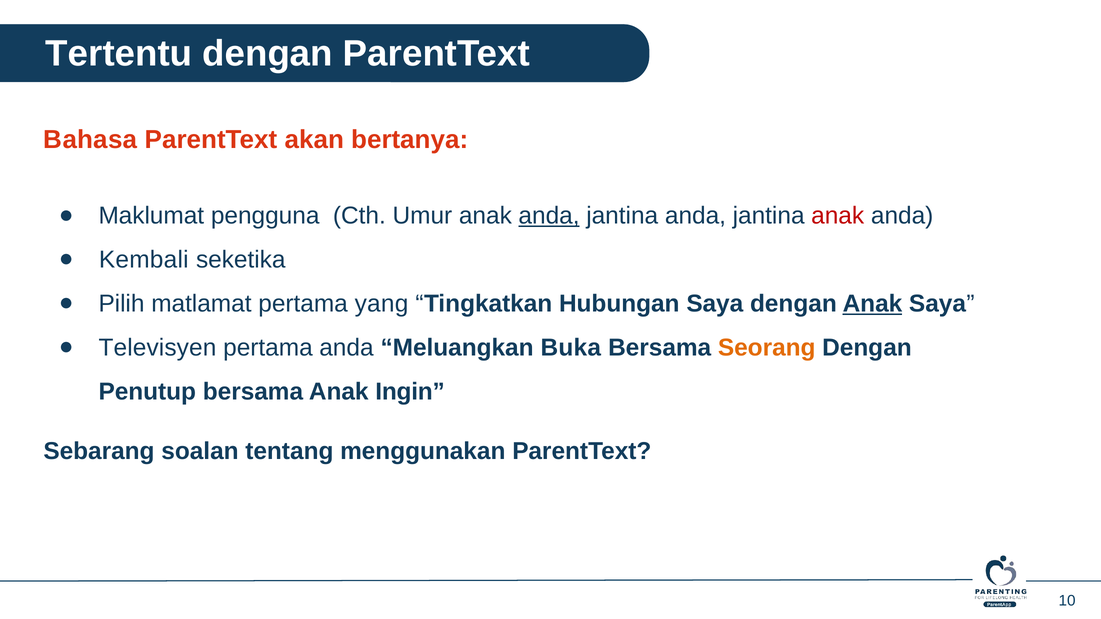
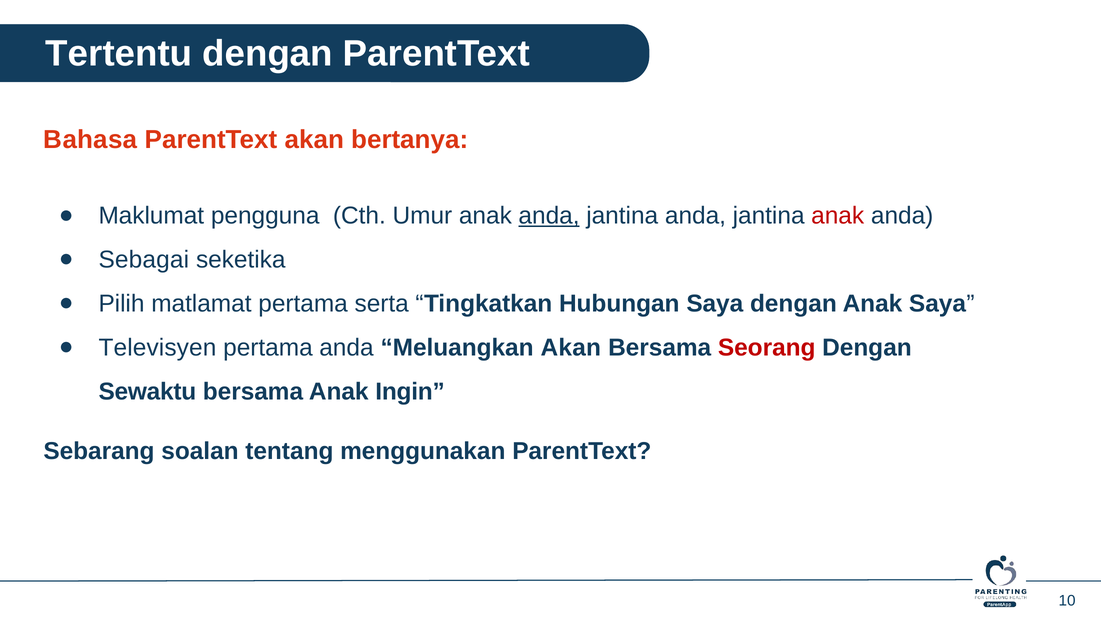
Kembali: Kembali -> Sebagai
yang: yang -> serta
Anak at (872, 304) underline: present -> none
Meluangkan Buka: Buka -> Akan
Seorang colour: orange -> red
Penutup: Penutup -> Sewaktu
